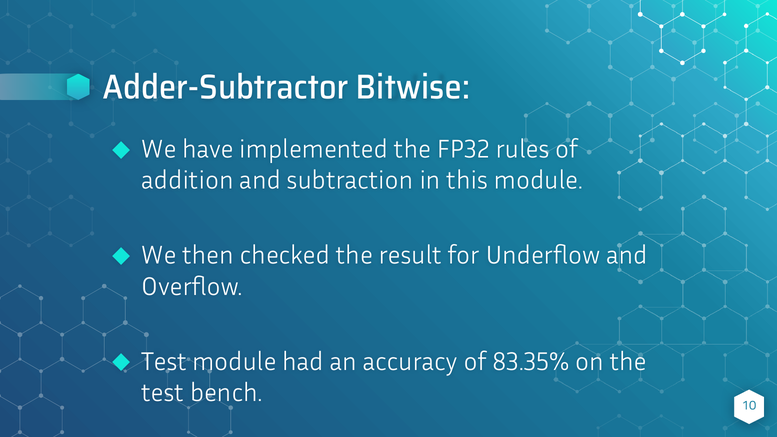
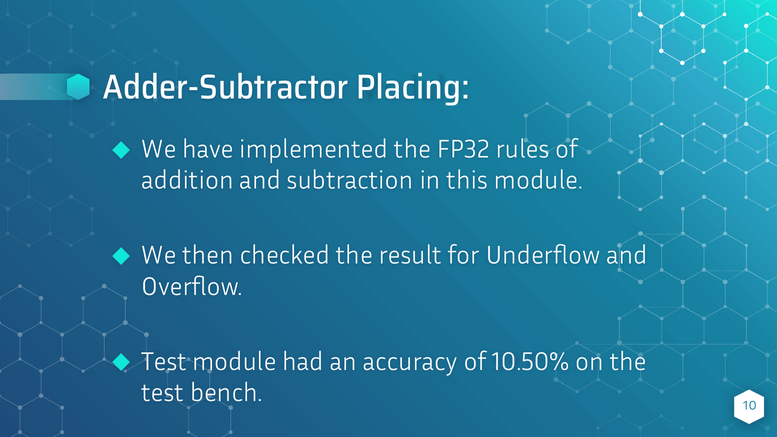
Bitwise: Bitwise -> Placing
83.35%: 83.35% -> 10.50%
